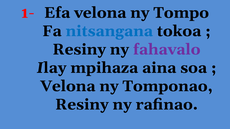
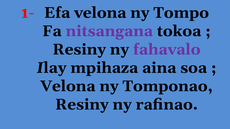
nitsangana colour: blue -> purple
